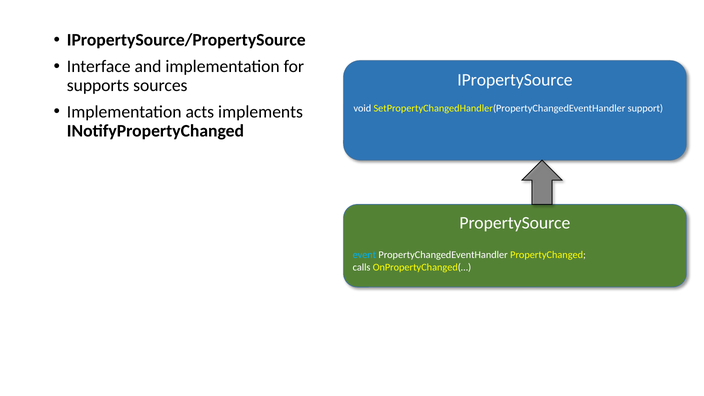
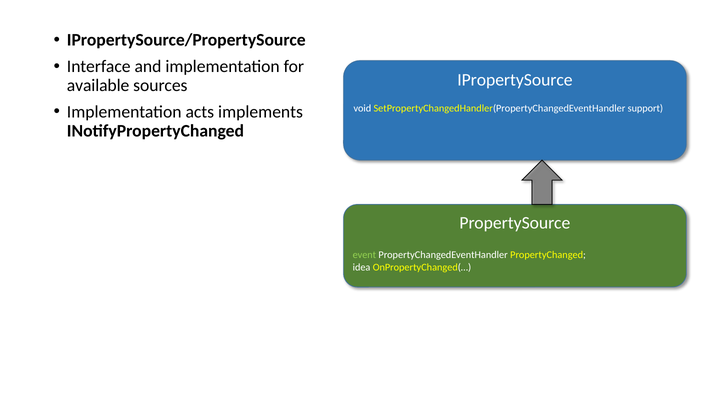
supports: supports -> available
event colour: light blue -> light green
calls: calls -> idea
